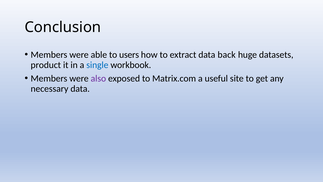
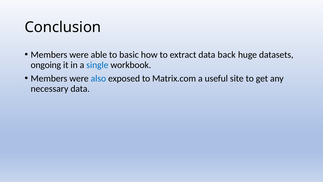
users: users -> basic
product: product -> ongoing
also colour: purple -> blue
